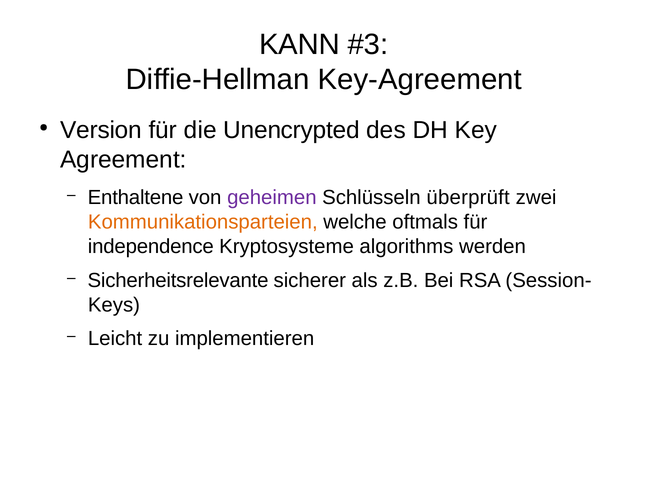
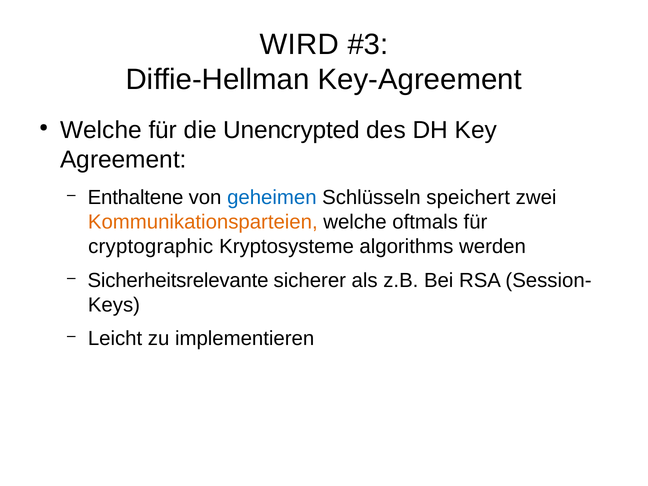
KANN: KANN -> WIRD
Version at (101, 130): Version -> Welche
geheimen colour: purple -> blue
überprüft: überprüft -> speichert
independence: independence -> cryptographic
